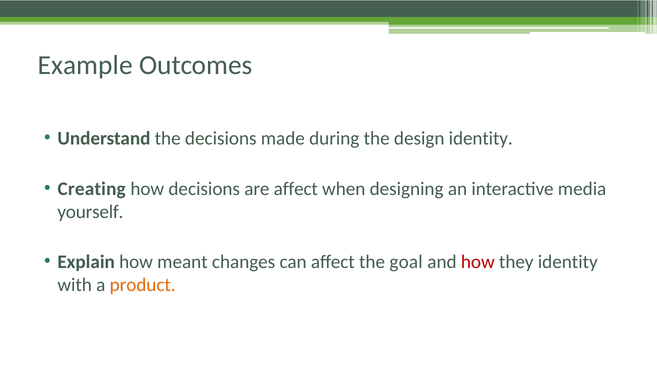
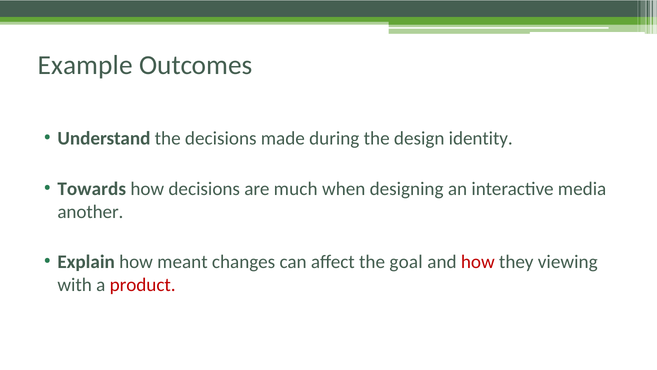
Creating: Creating -> Towards
are affect: affect -> much
yourself: yourself -> another
they identity: identity -> viewing
product colour: orange -> red
